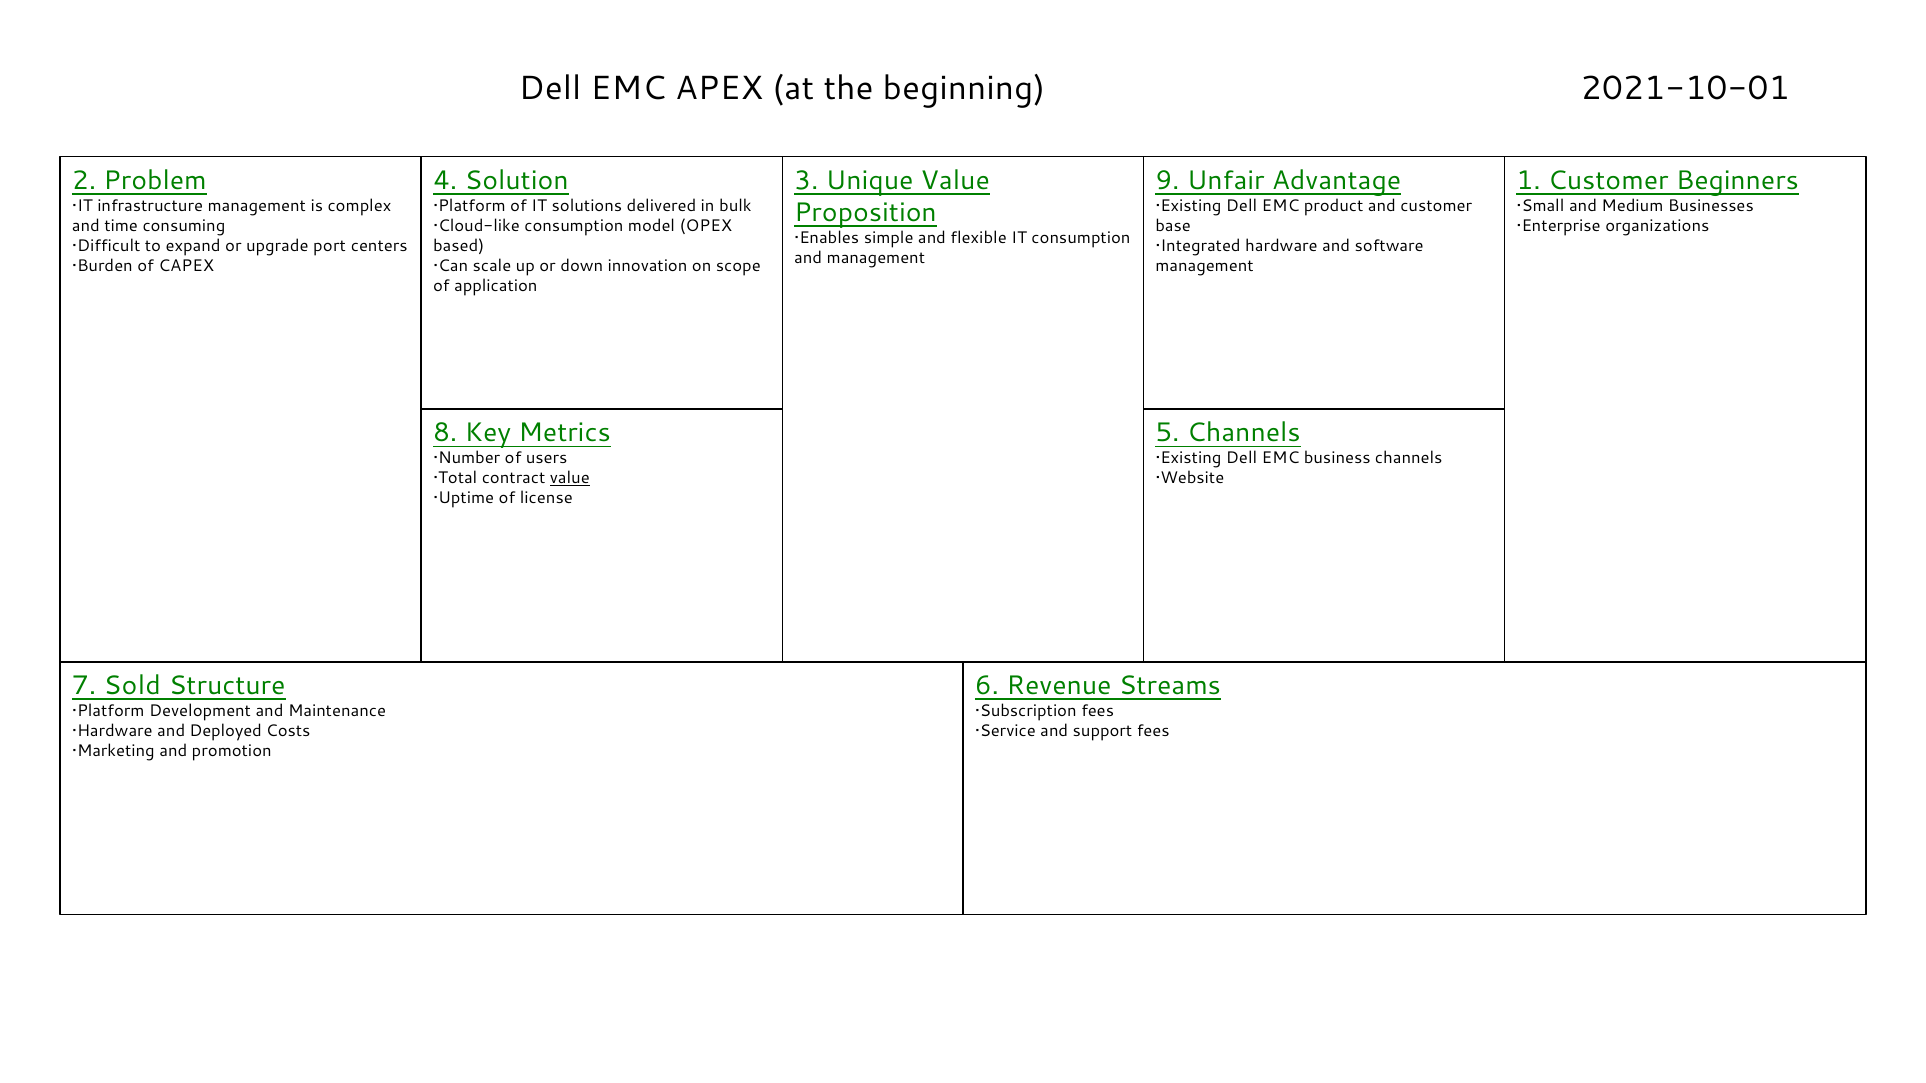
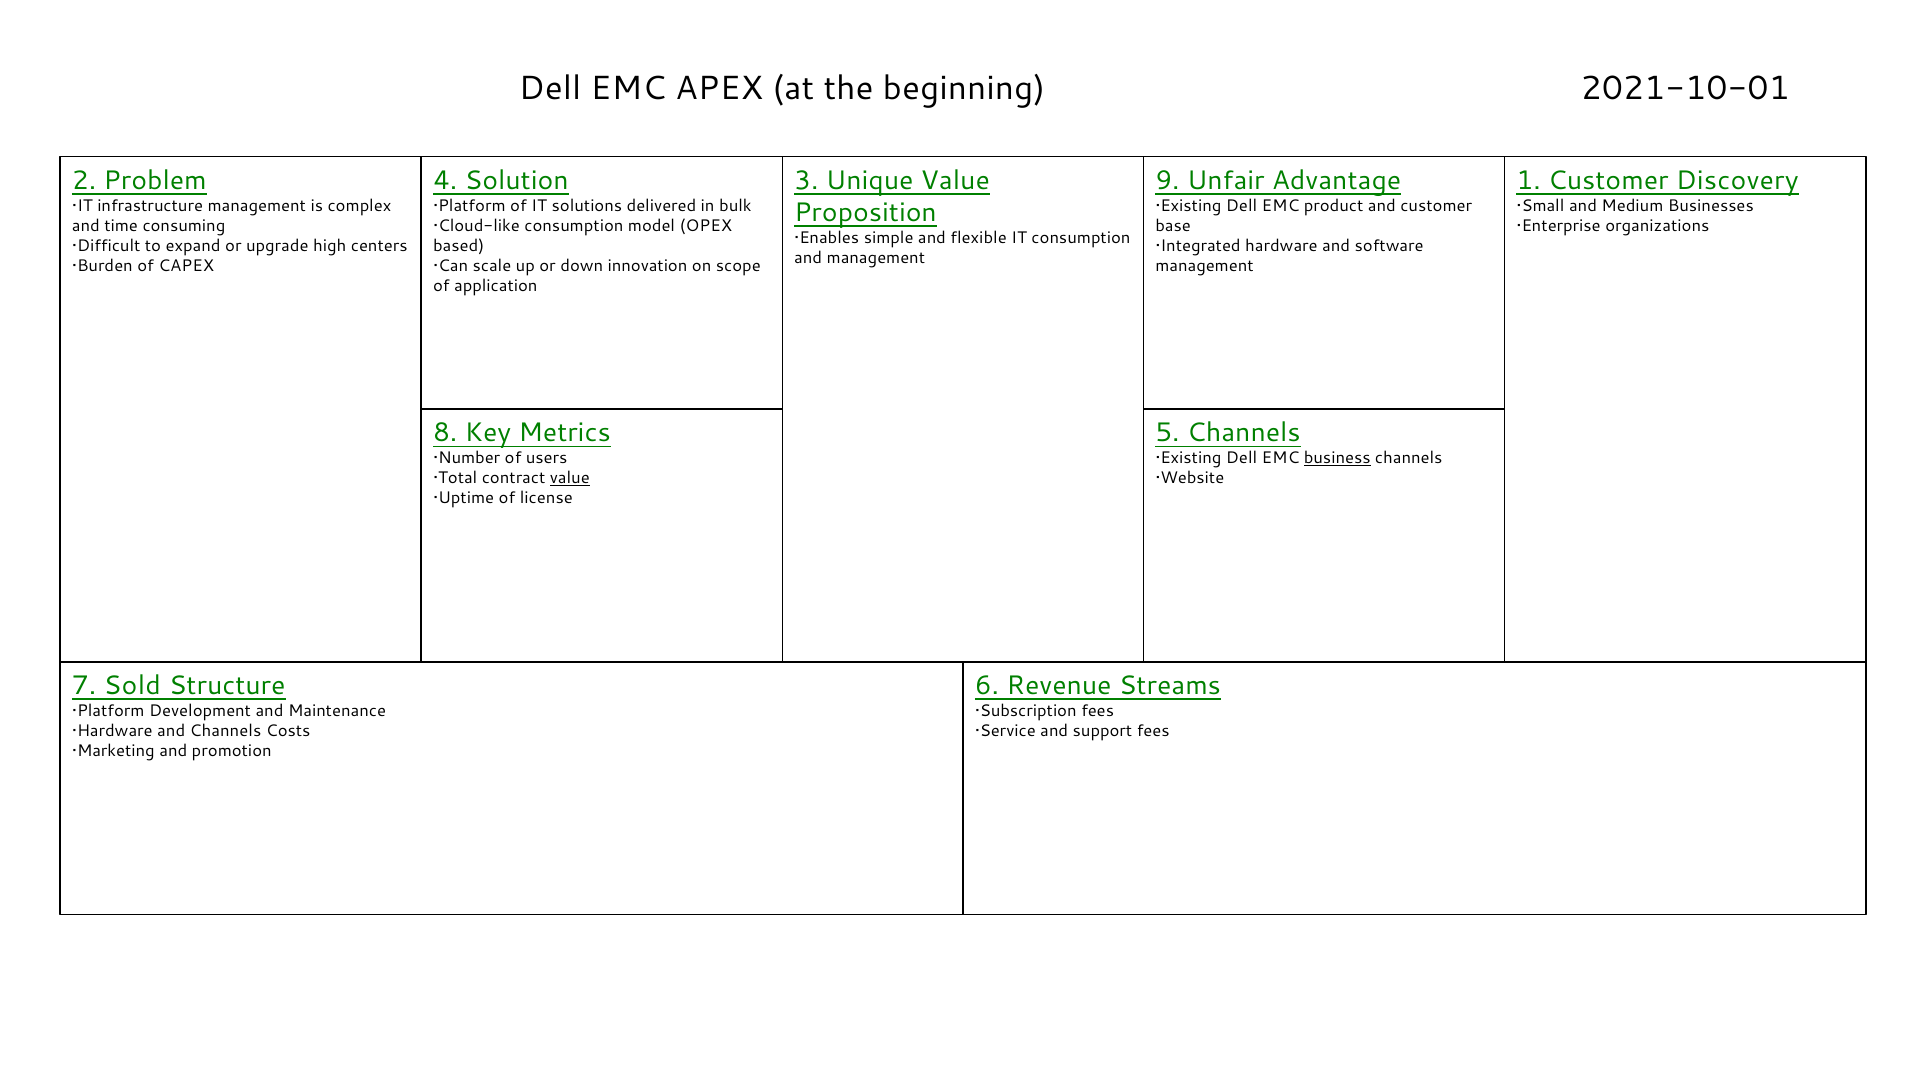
Beginners: Beginners -> Discovery
port: port -> high
business underline: none -> present
and Deployed: Deployed -> Channels
